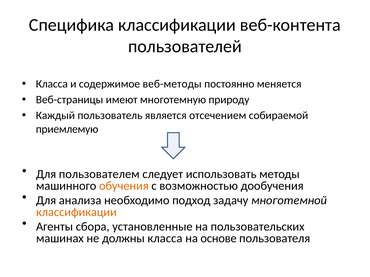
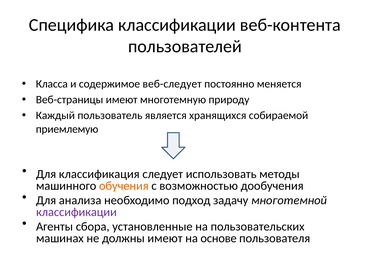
веб-методы: веб-методы -> веб-следует
отсечением: отсечением -> хранящихся
пользователем: пользователем -> классификация
классификации at (76, 212) colour: orange -> purple
должны класса: класса -> имеют
